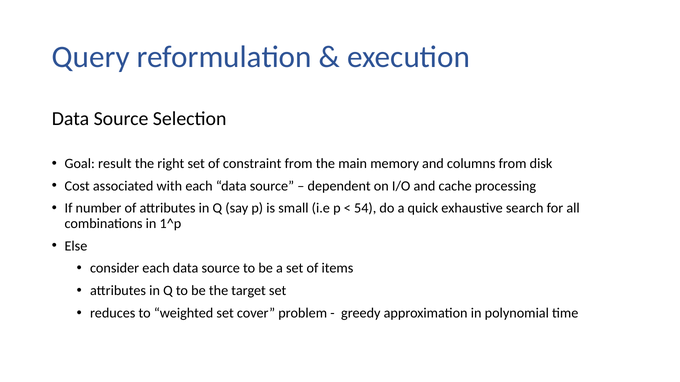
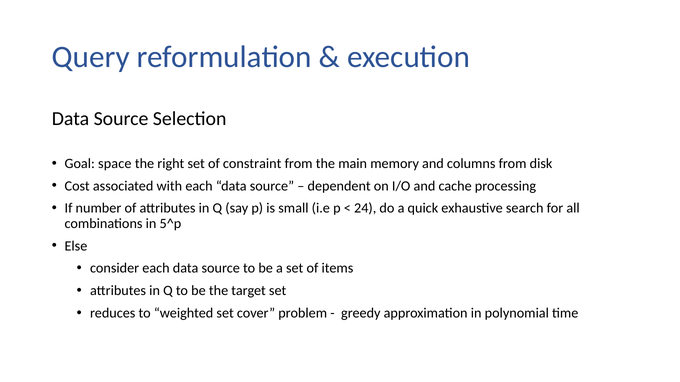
result: result -> space
54: 54 -> 24
1^p: 1^p -> 5^p
